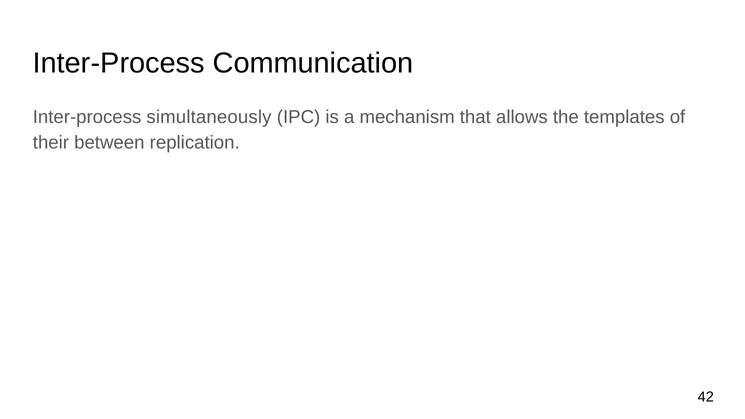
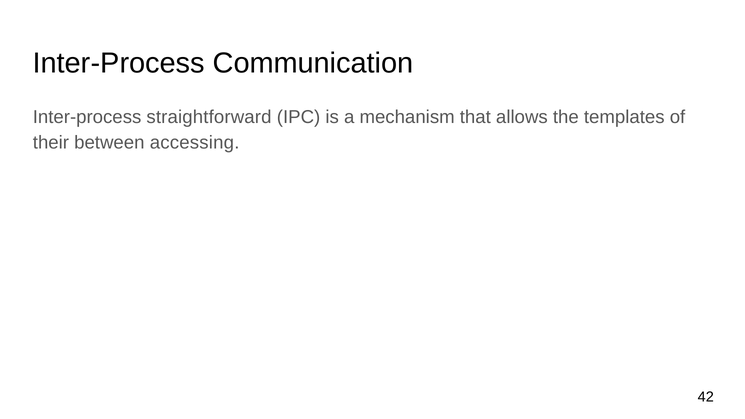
simultaneously: simultaneously -> straightforward
replication: replication -> accessing
